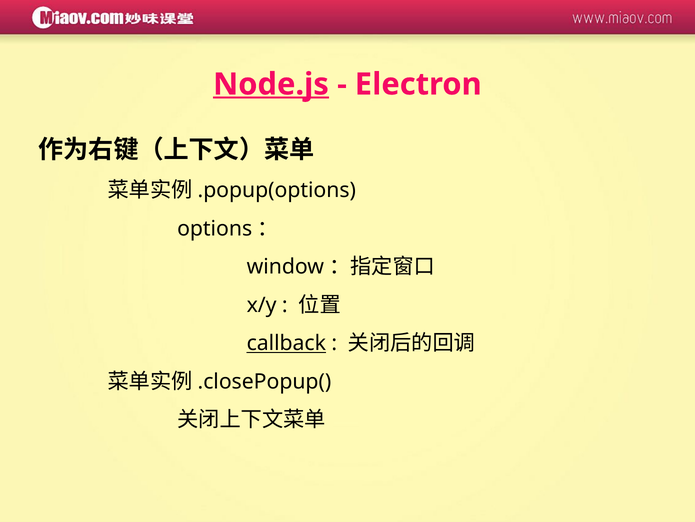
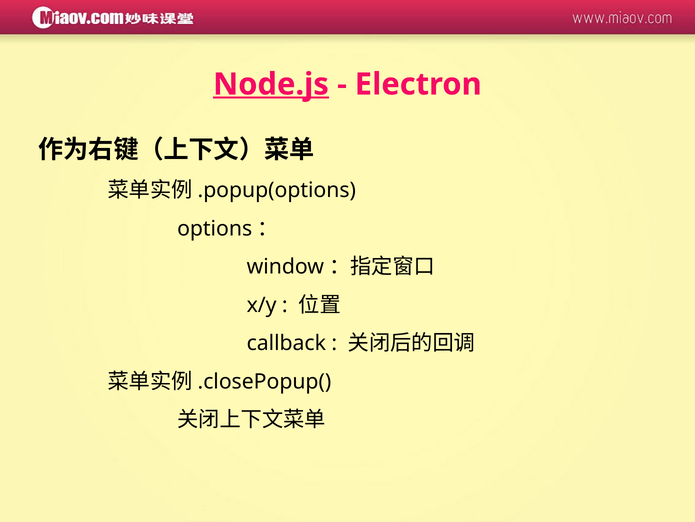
callback underline: present -> none
